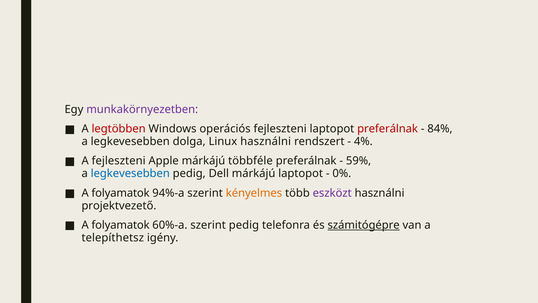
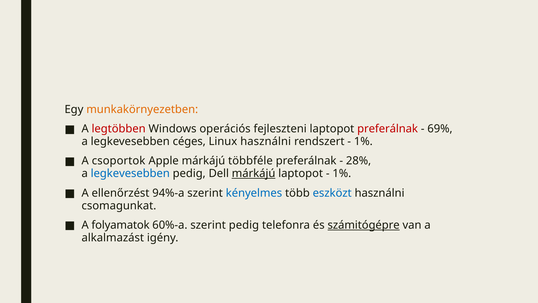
munkakörnyezetben colour: purple -> orange
84%: 84% -> 69%
dolga: dolga -> céges
4% at (363, 141): 4% -> 1%
A fejleszteni: fejleszteni -> csoportok
59%: 59% -> 28%
márkájú at (254, 173) underline: none -> present
0% at (342, 173): 0% -> 1%
folyamatok at (121, 193): folyamatok -> ellenőrzést
kényelmes colour: orange -> blue
eszközt colour: purple -> blue
projektvezető: projektvezető -> csomagunkat
telepíthetsz: telepíthetsz -> alkalmazást
